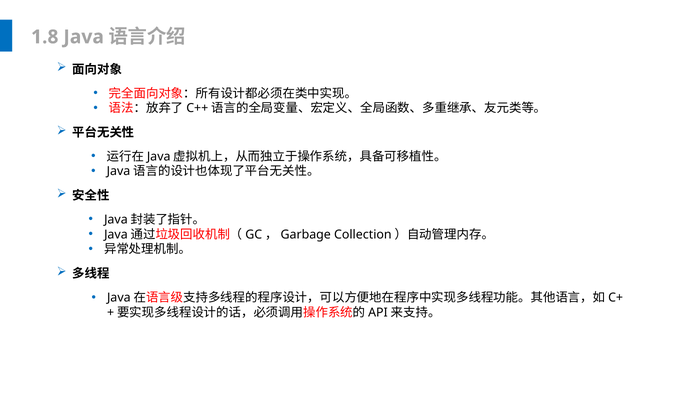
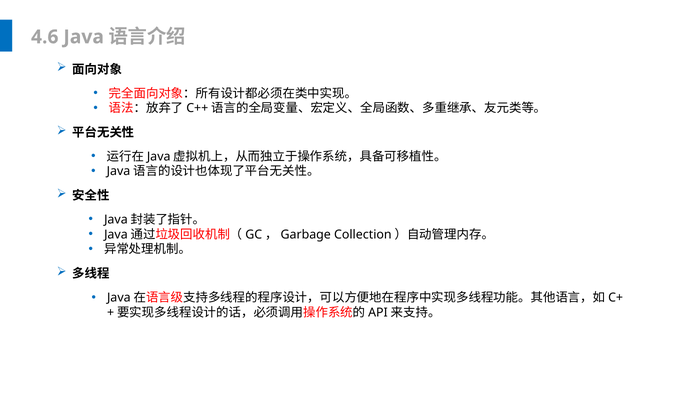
1.8: 1.8 -> 4.6
